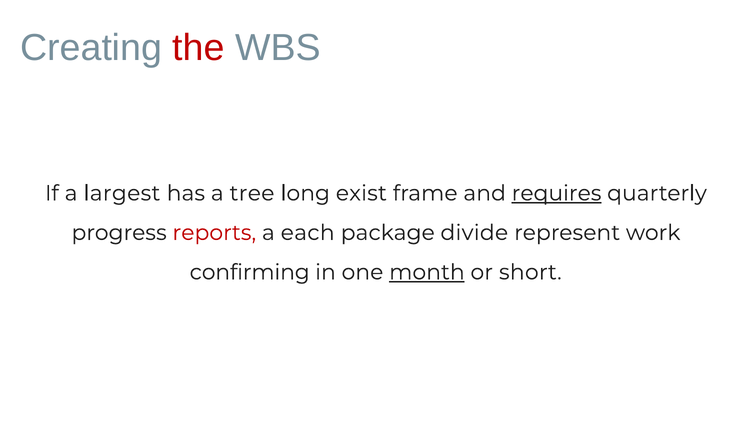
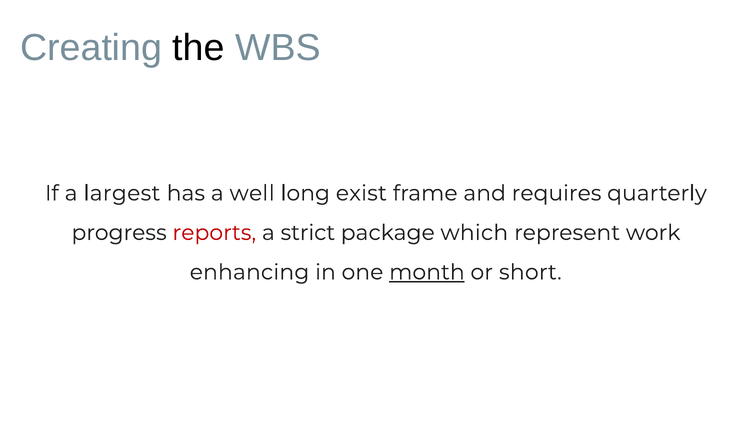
the colour: red -> black
tree: tree -> well
requires underline: present -> none
each: each -> strict
divide: divide -> which
confirming: confirming -> enhancing
